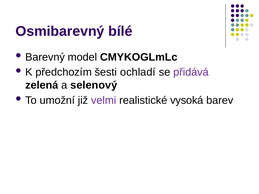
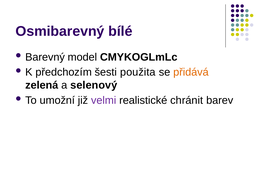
ochladí: ochladí -> použita
přidává colour: purple -> orange
vysoká: vysoká -> chránit
